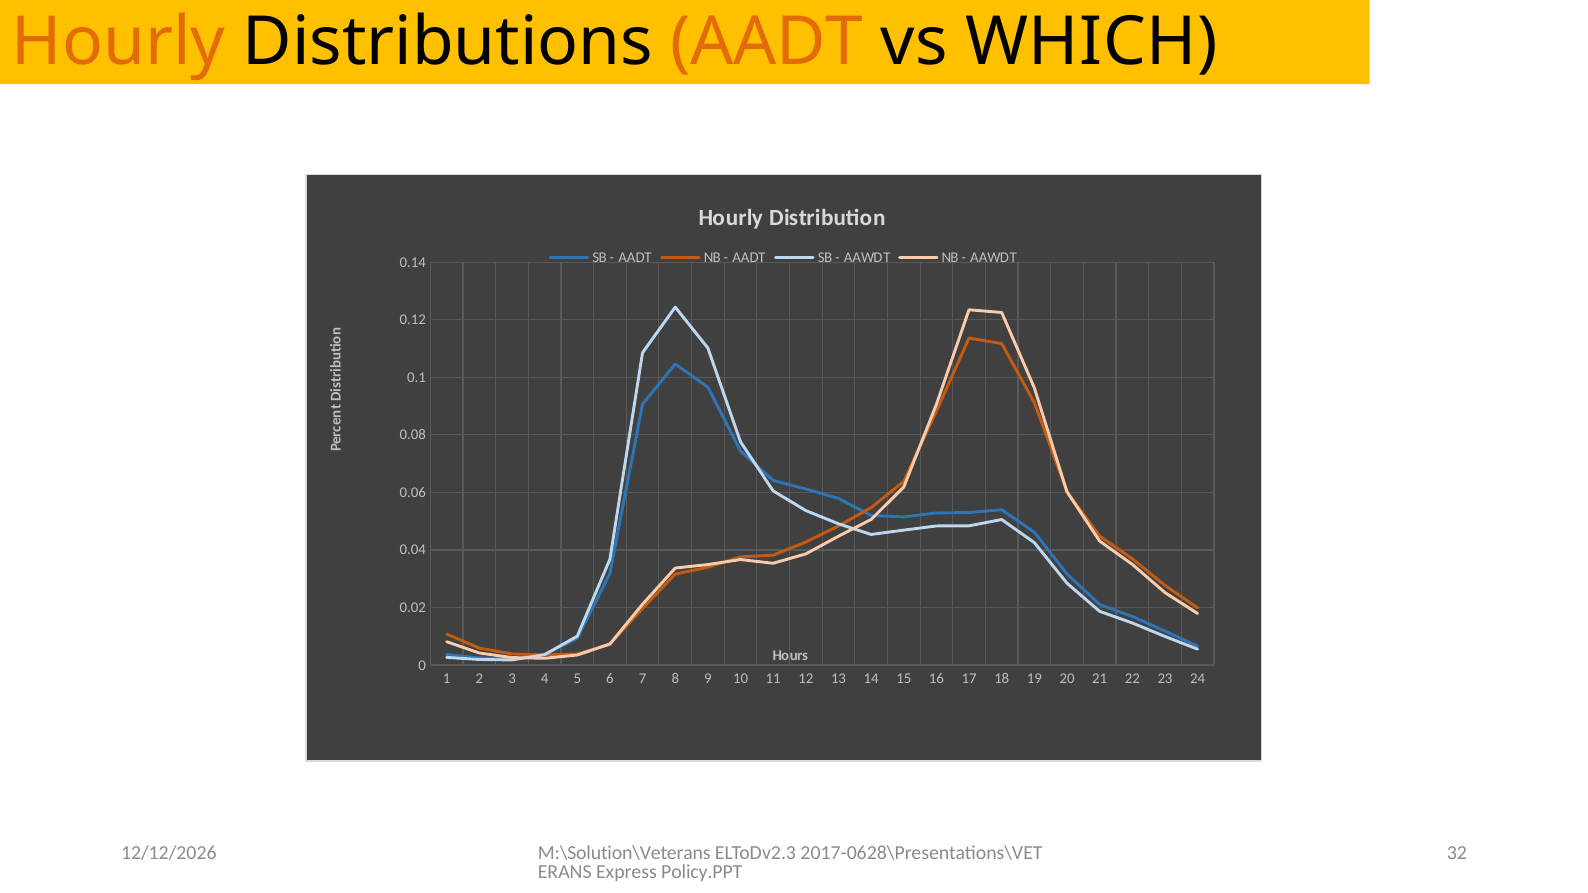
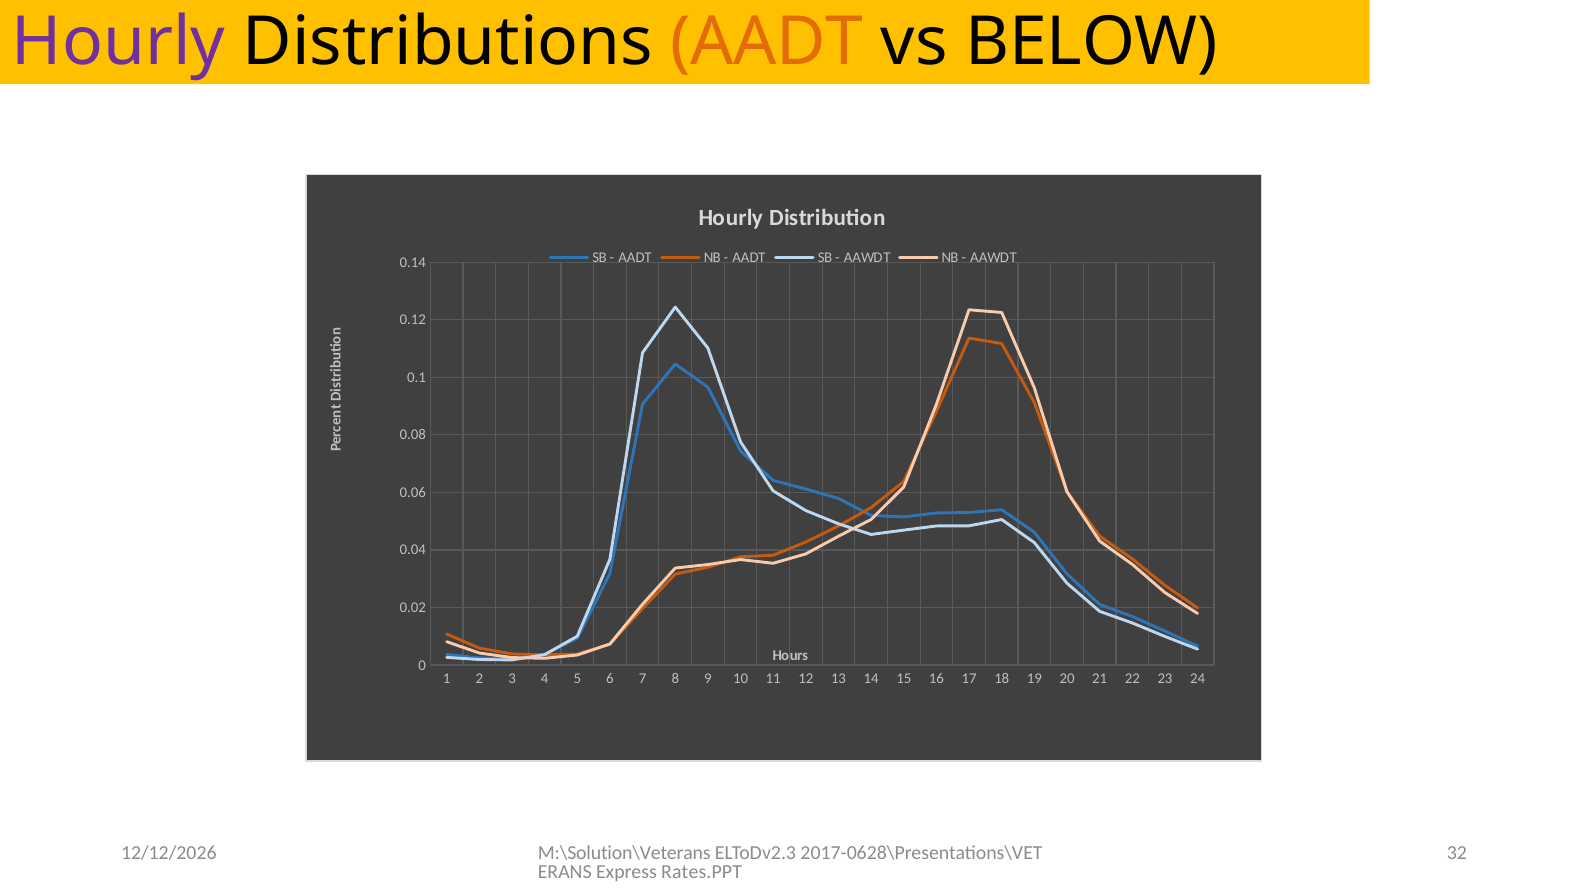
Hourly at (119, 42) colour: orange -> purple
WHICH: WHICH -> BELOW
Policy.PPT: Policy.PPT -> Rates.PPT
